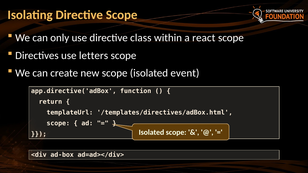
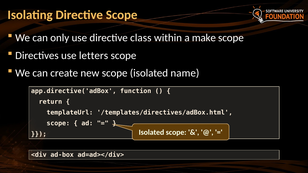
react: react -> make
event: event -> name
